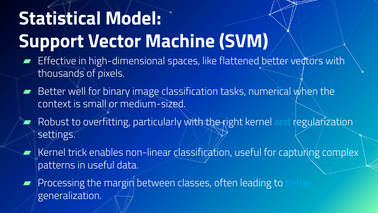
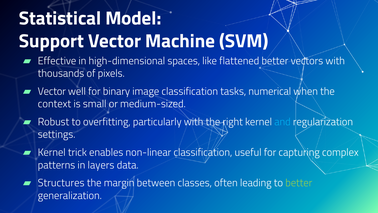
Better at (52, 91): Better -> Vector
in useful: useful -> layers
Processing: Processing -> Structures
better at (299, 183) colour: light blue -> light green
